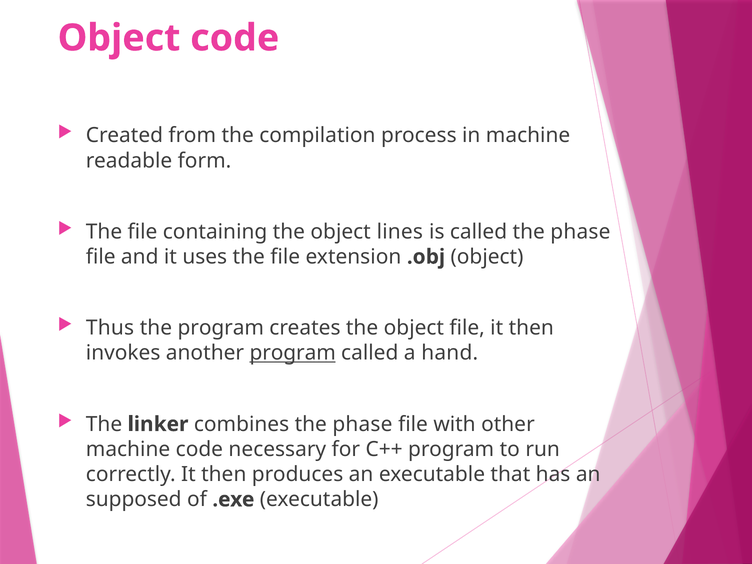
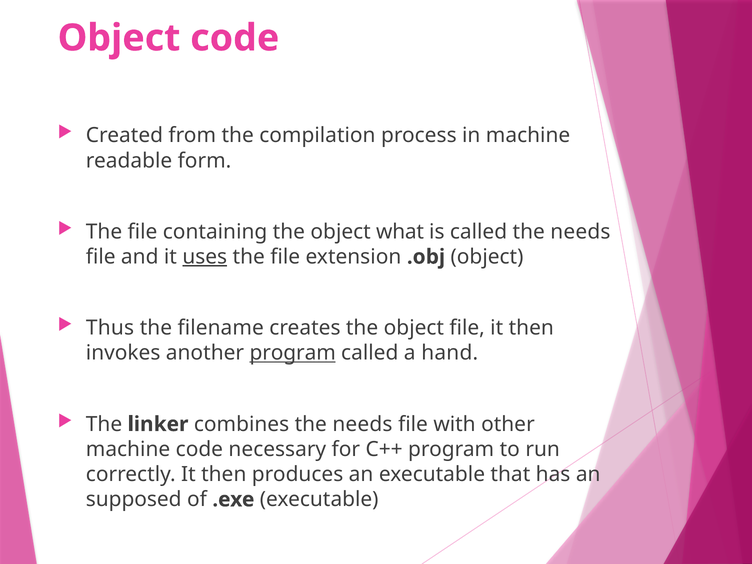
lines: lines -> what
called the phase: phase -> needs
uses underline: none -> present
the program: program -> filename
combines the phase: phase -> needs
